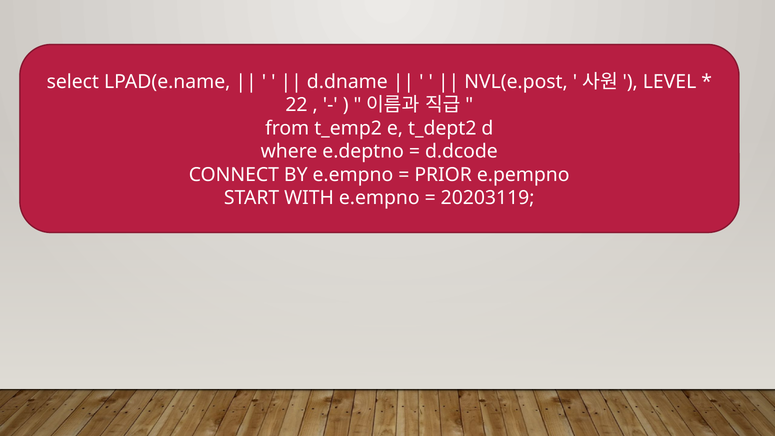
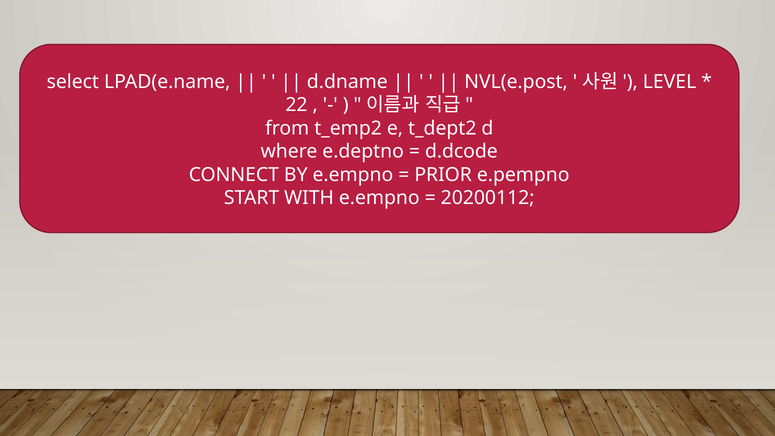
20203119: 20203119 -> 20200112
